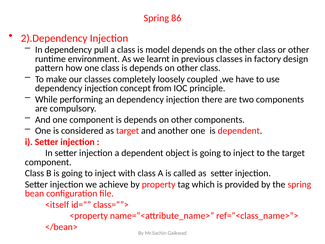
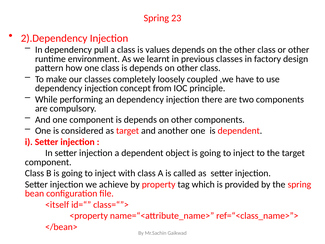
86: 86 -> 23
model: model -> values
